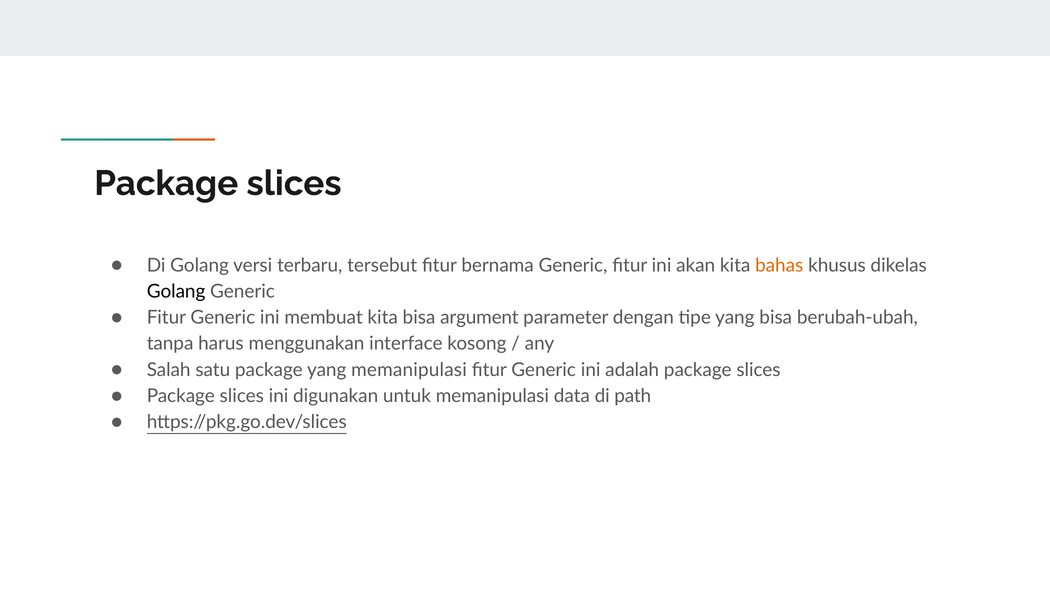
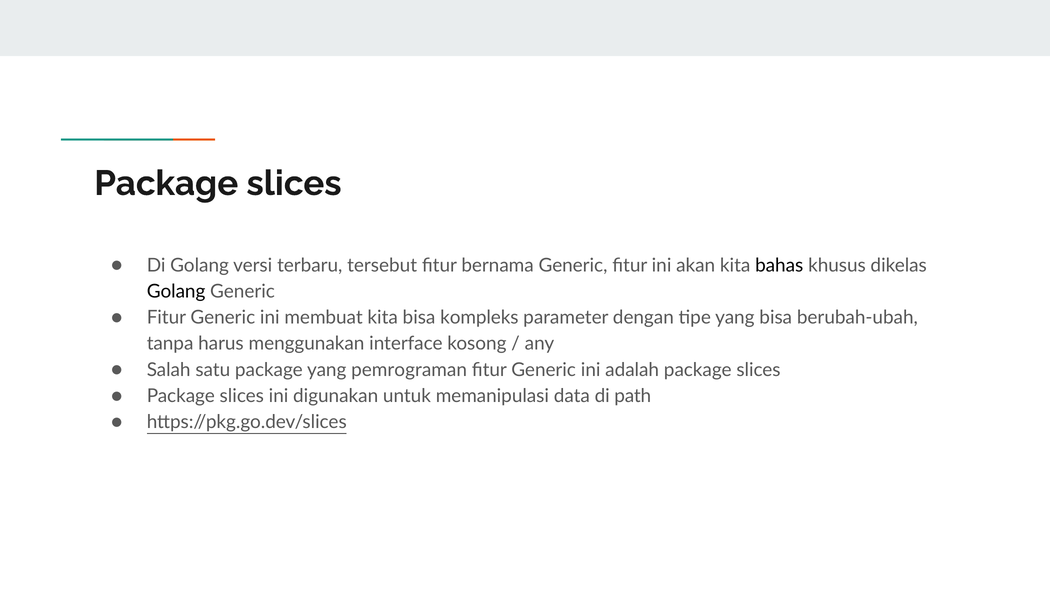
bahas colour: orange -> black
argument: argument -> kompleks
yang memanipulasi: memanipulasi -> pemrograman
